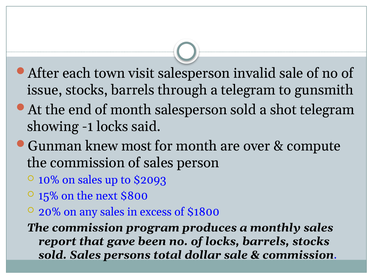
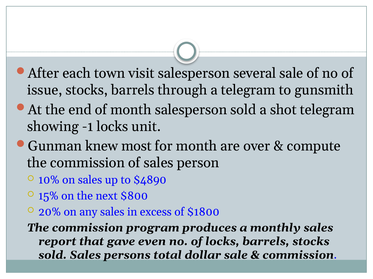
invalid: invalid -> several
said: said -> unit
$2093: $2093 -> $4890
been: been -> even
